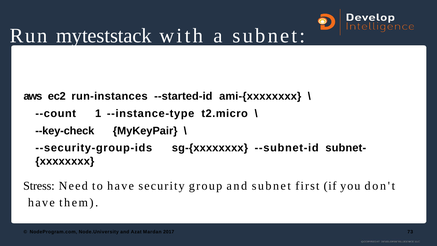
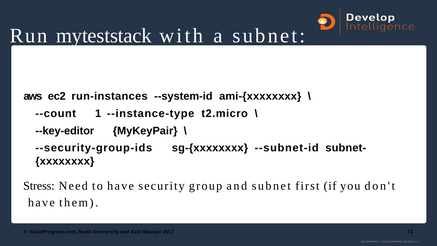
--started-id: --started-id -> --system-id
--key-check: --key-check -> --key-editor
